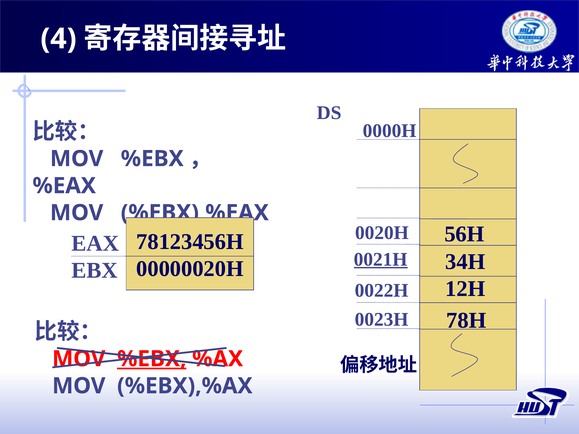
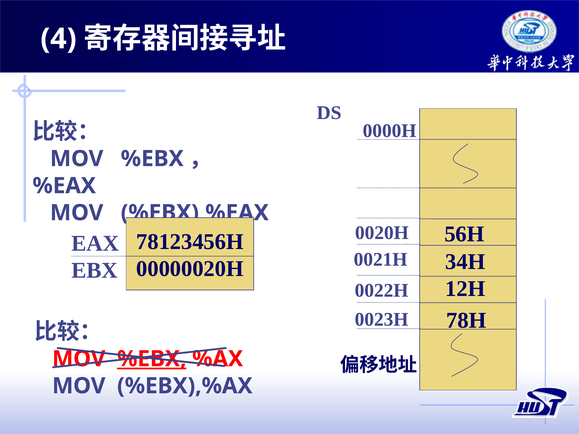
0021H underline: present -> none
